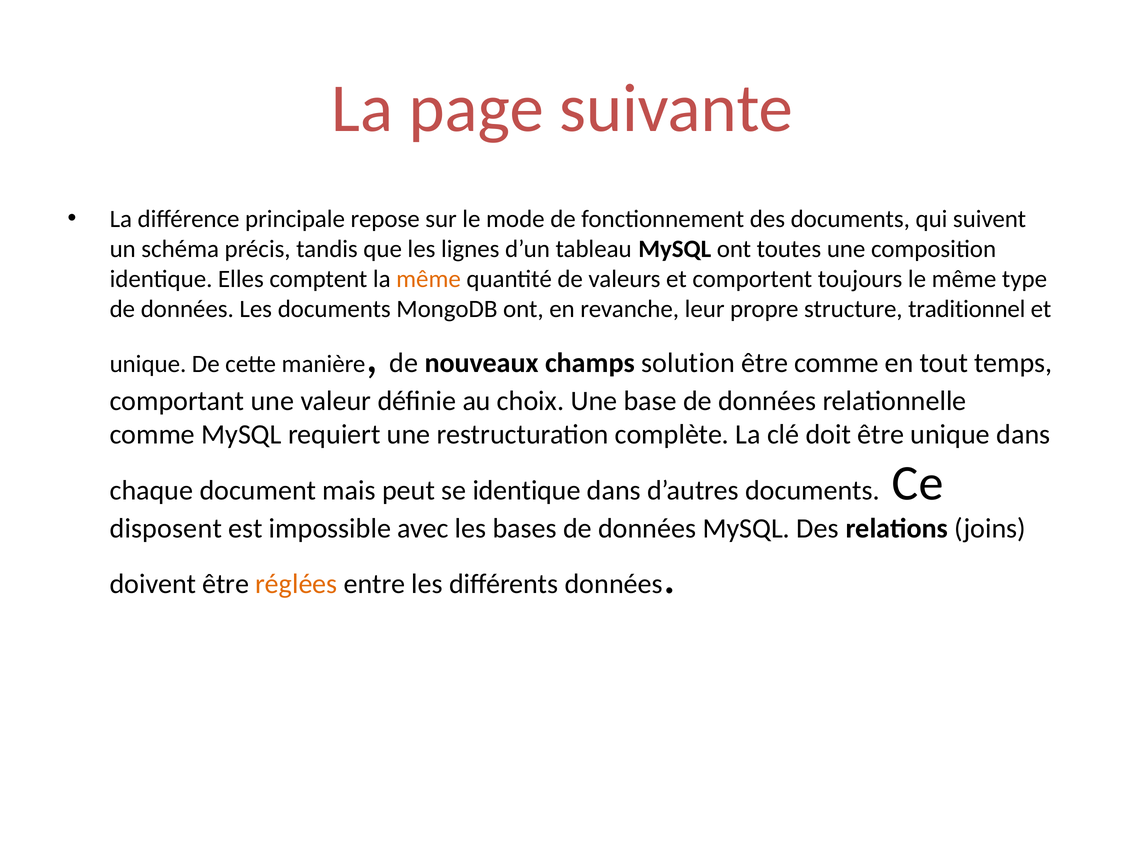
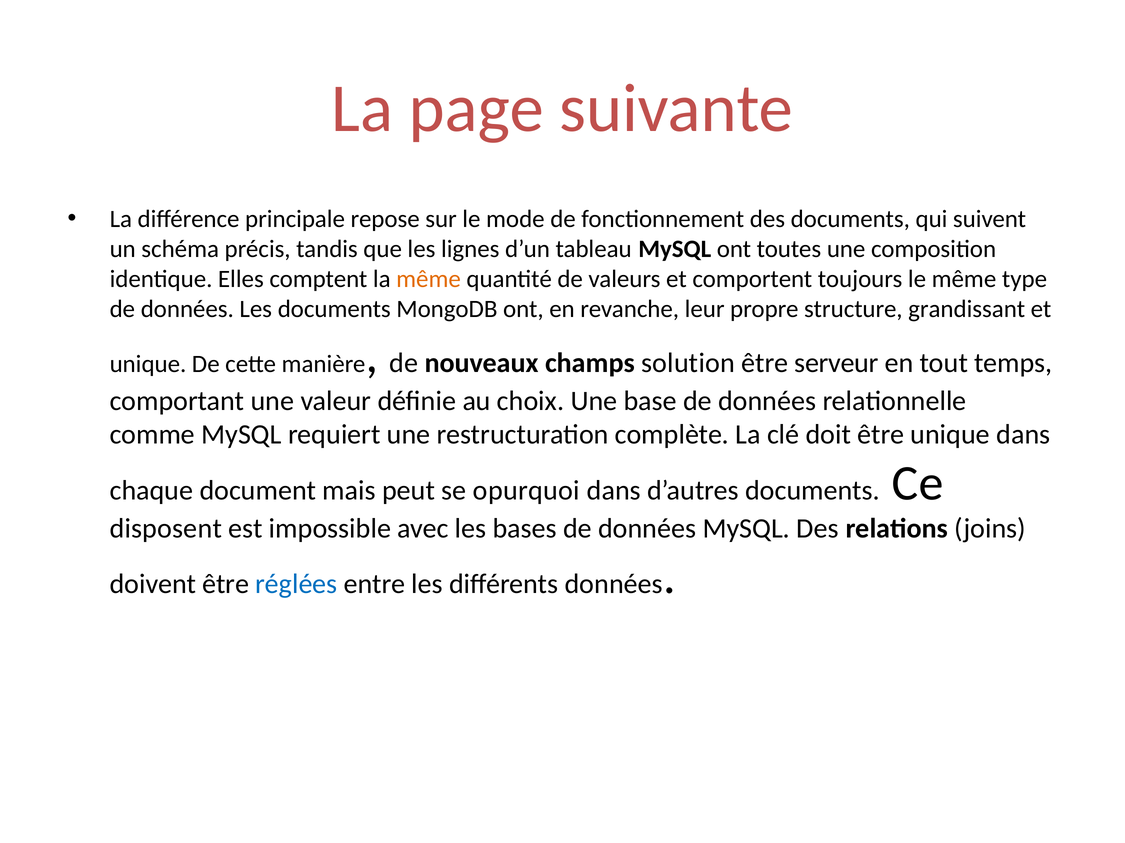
traditionnel: traditionnel -> grandissant
être comme: comme -> serveur
se identique: identique -> opurquoi
réglées colour: orange -> blue
